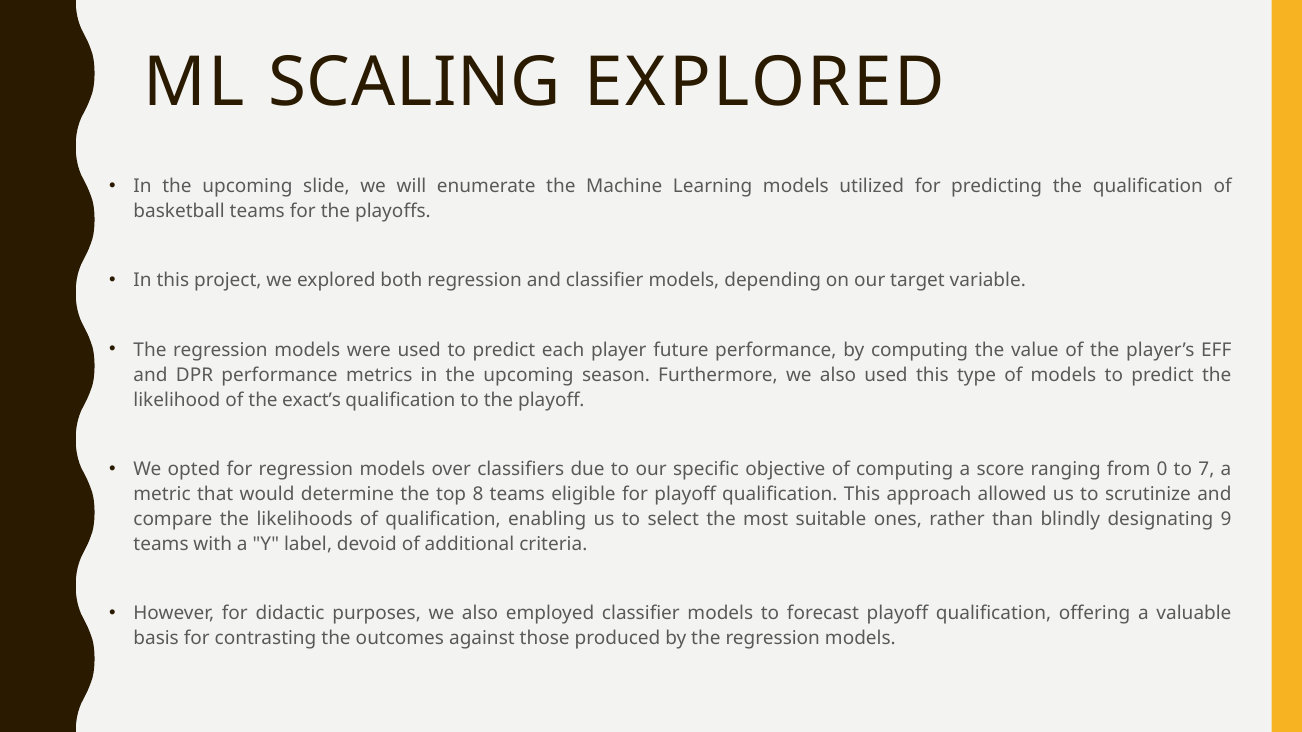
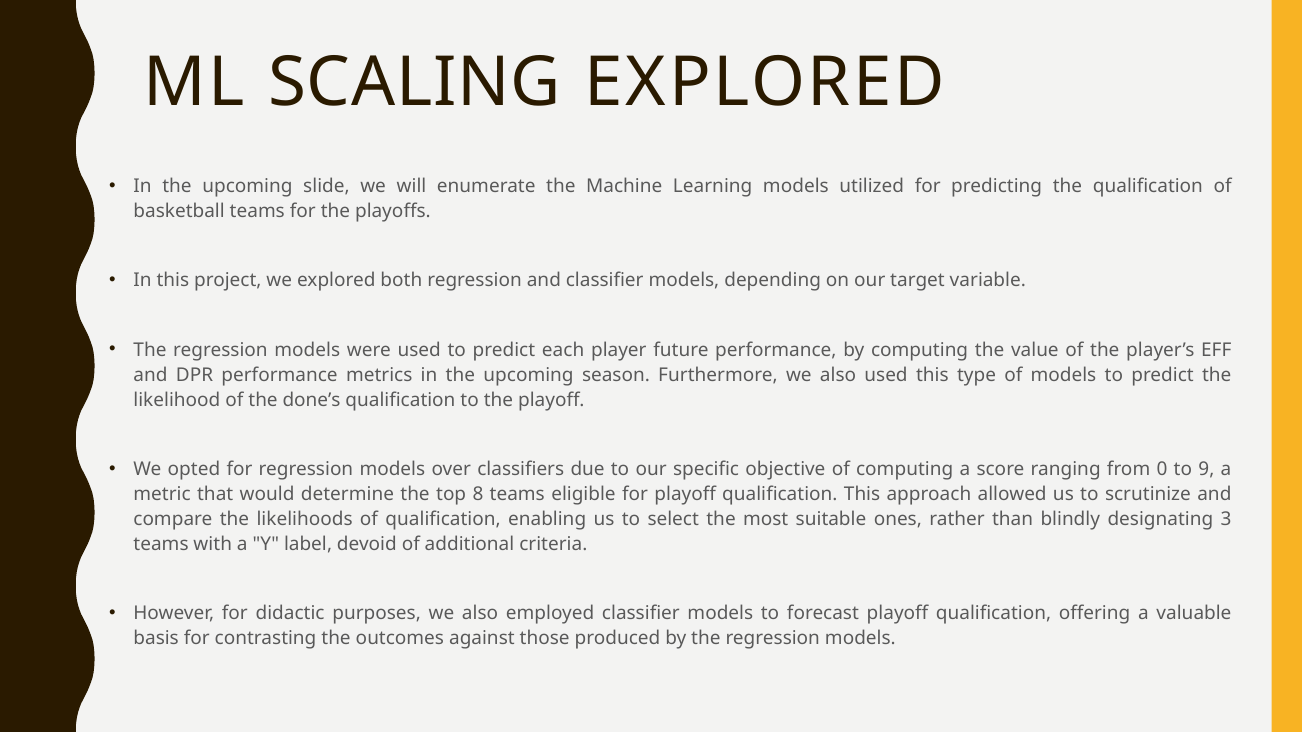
exact’s: exact’s -> done’s
7: 7 -> 9
9: 9 -> 3
